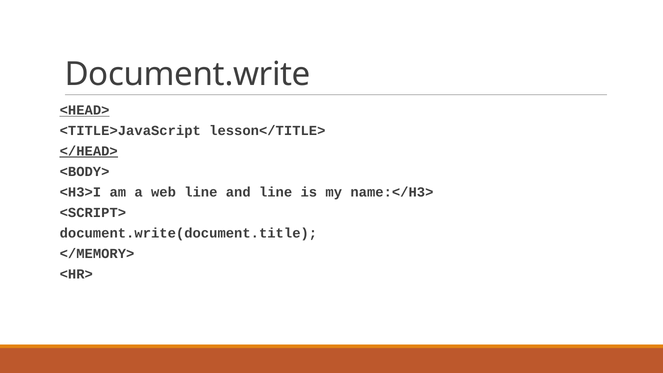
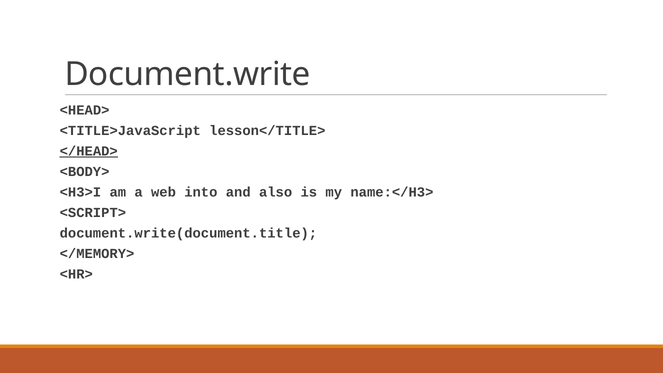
<HEAD> underline: present -> none
web line: line -> into
and line: line -> also
